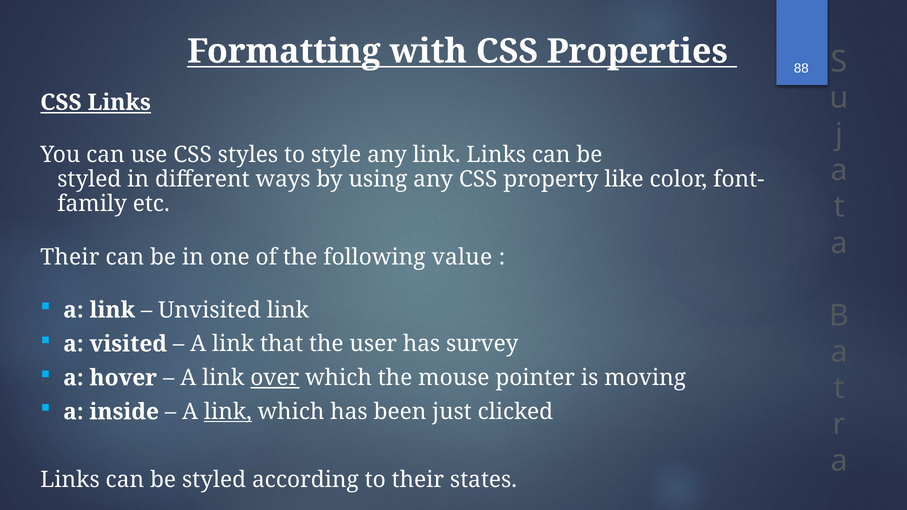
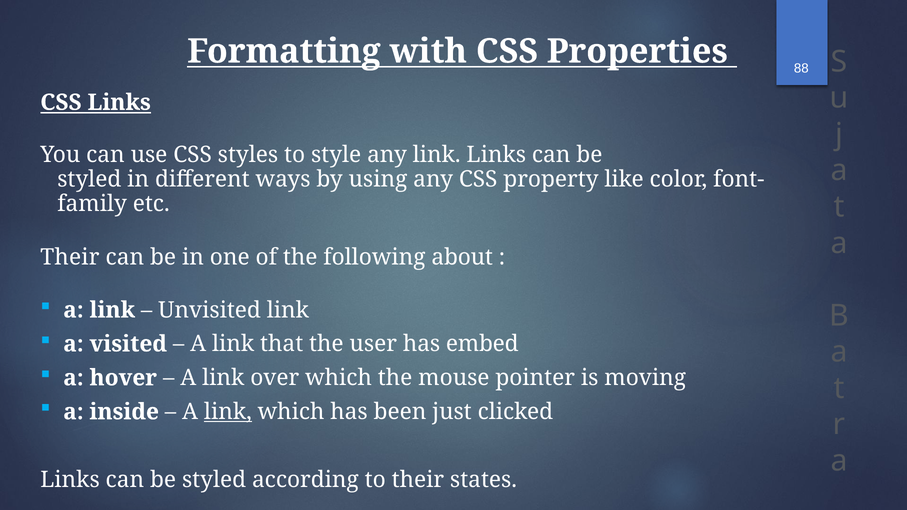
value: value -> about
survey: survey -> embed
over underline: present -> none
